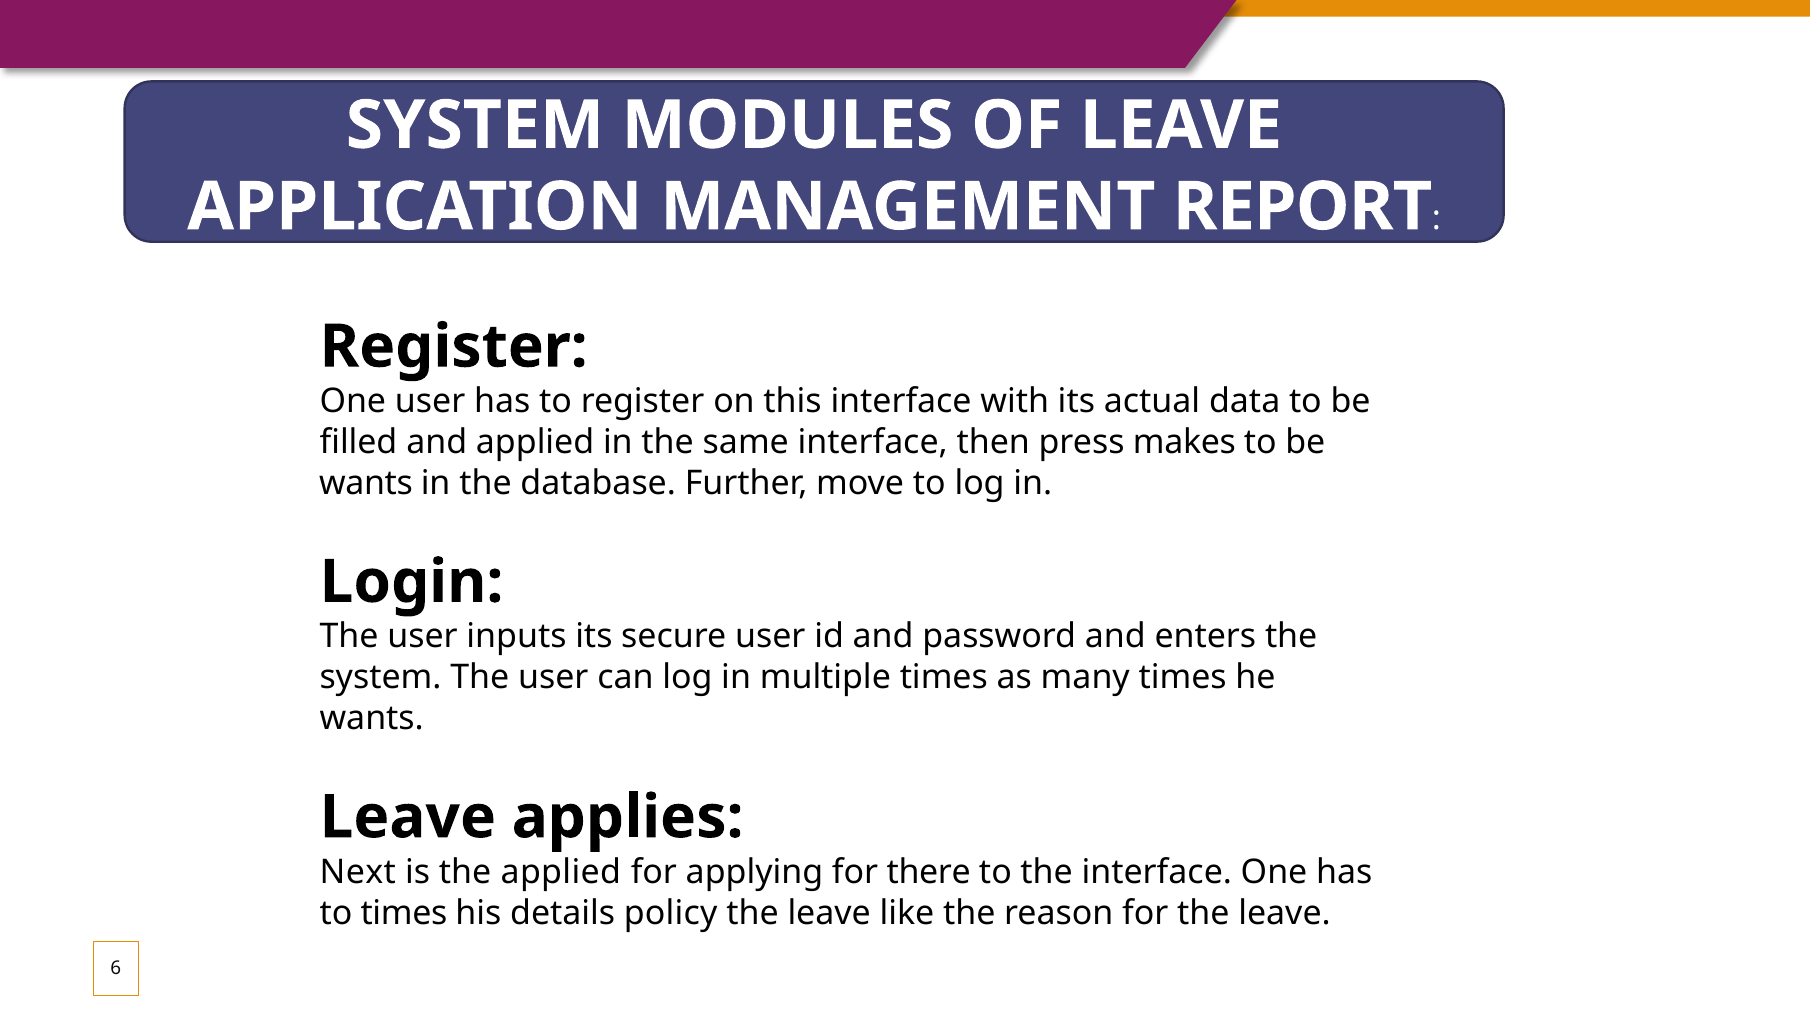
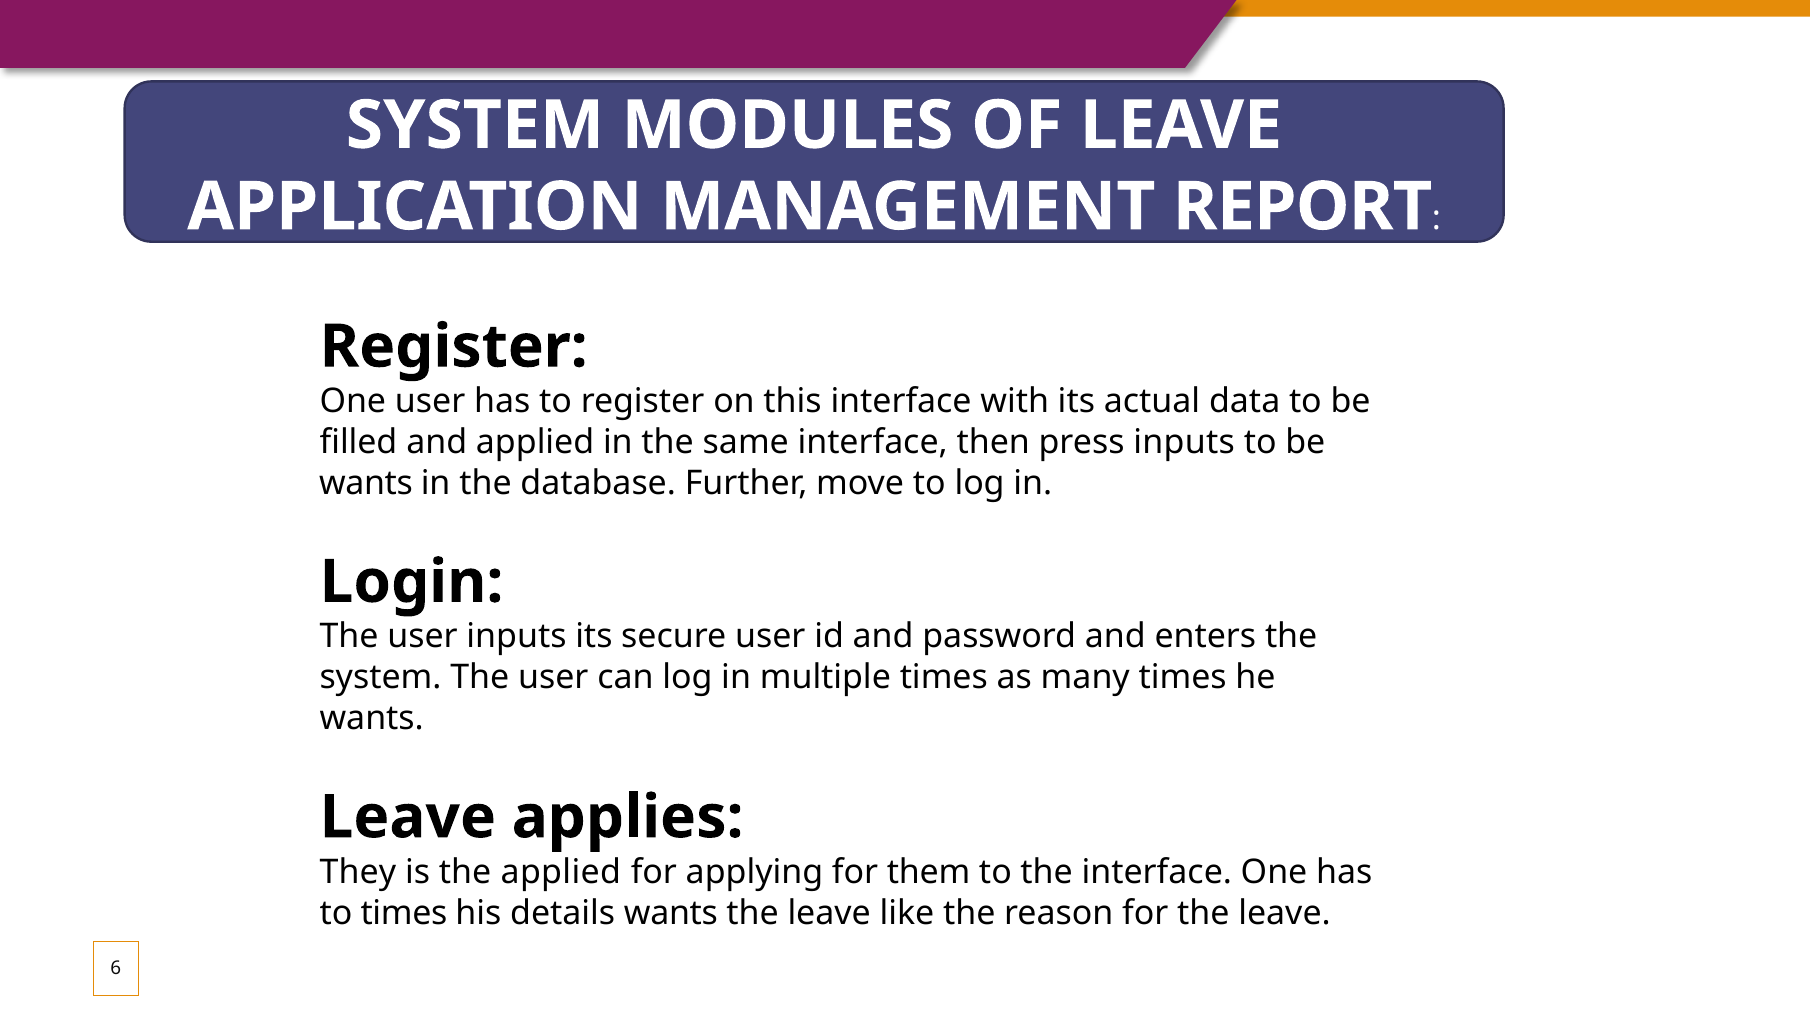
press makes: makes -> inputs
Next: Next -> They
there: there -> them
details policy: policy -> wants
